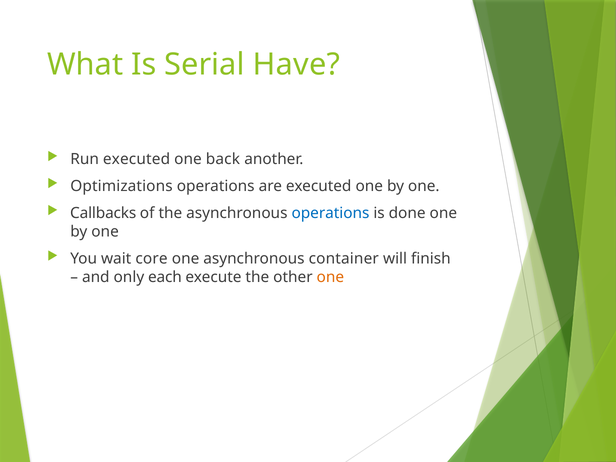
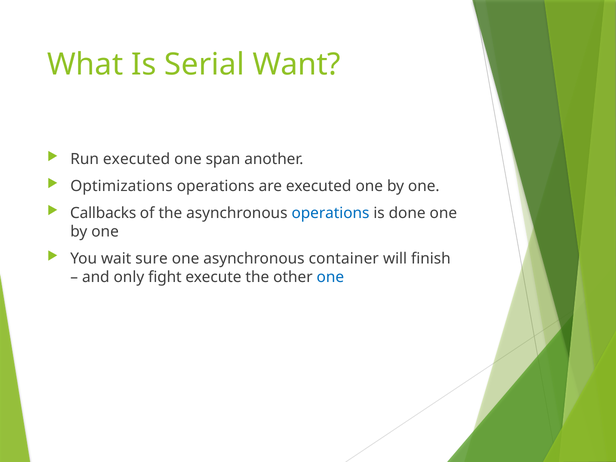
Have: Have -> Want
back: back -> span
core: core -> sure
each: each -> fight
one at (330, 277) colour: orange -> blue
